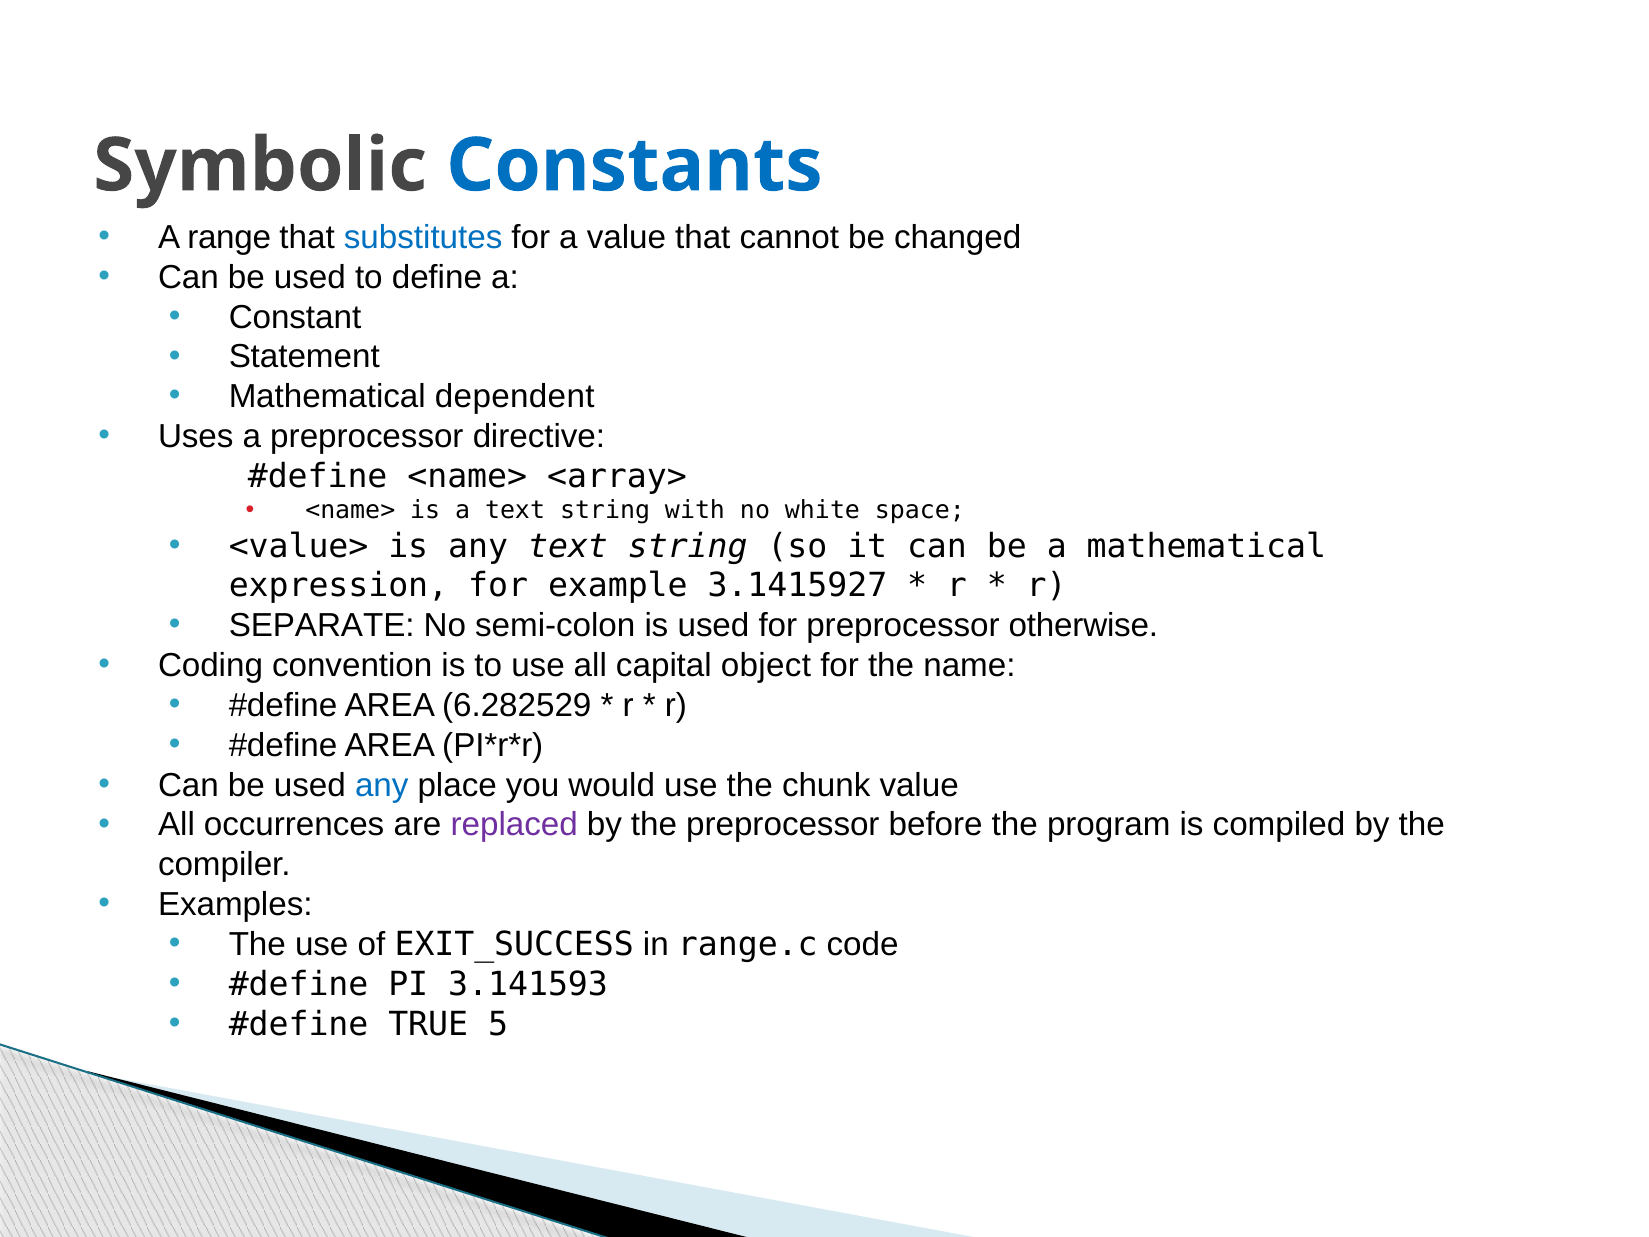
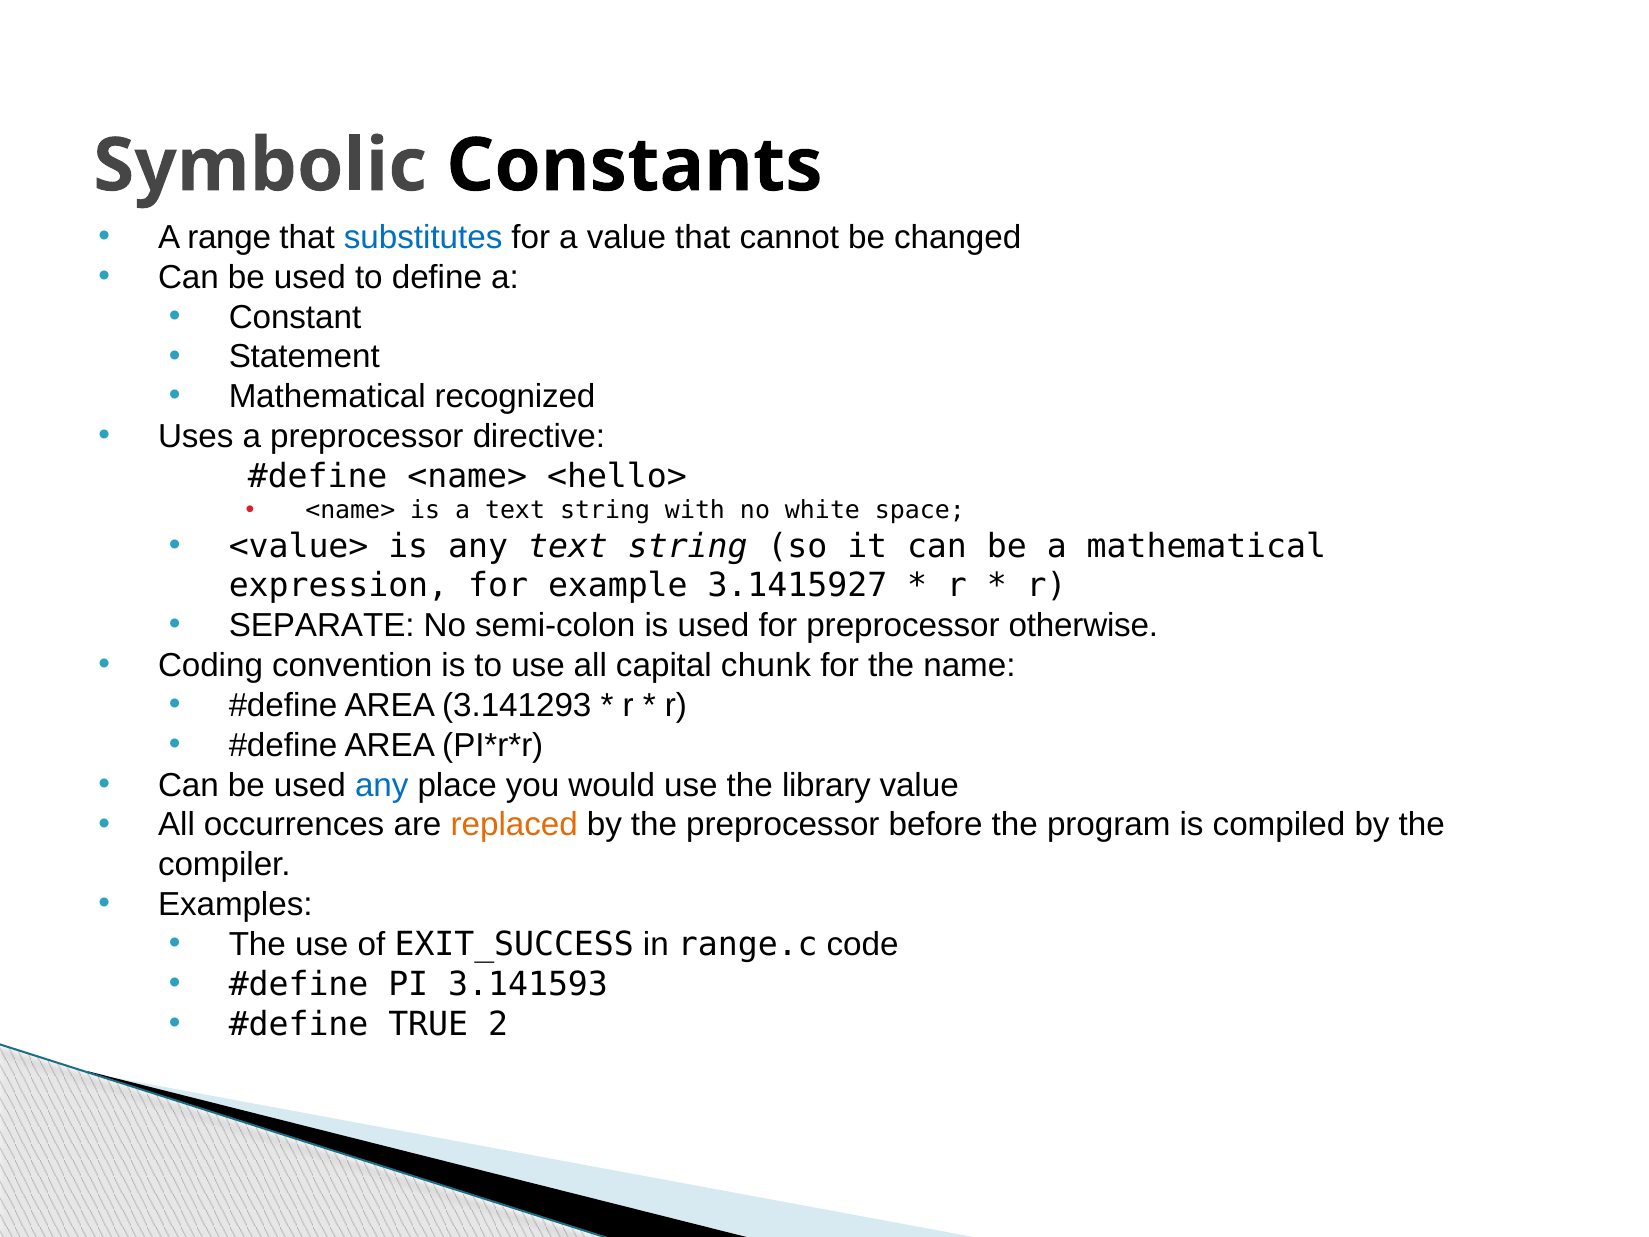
Constants colour: blue -> black
dependent: dependent -> recognized
<array>: <array> -> <hello>
object: object -> chunk
6.282529: 6.282529 -> 3.141293
chunk: chunk -> library
replaced colour: purple -> orange
5: 5 -> 2
